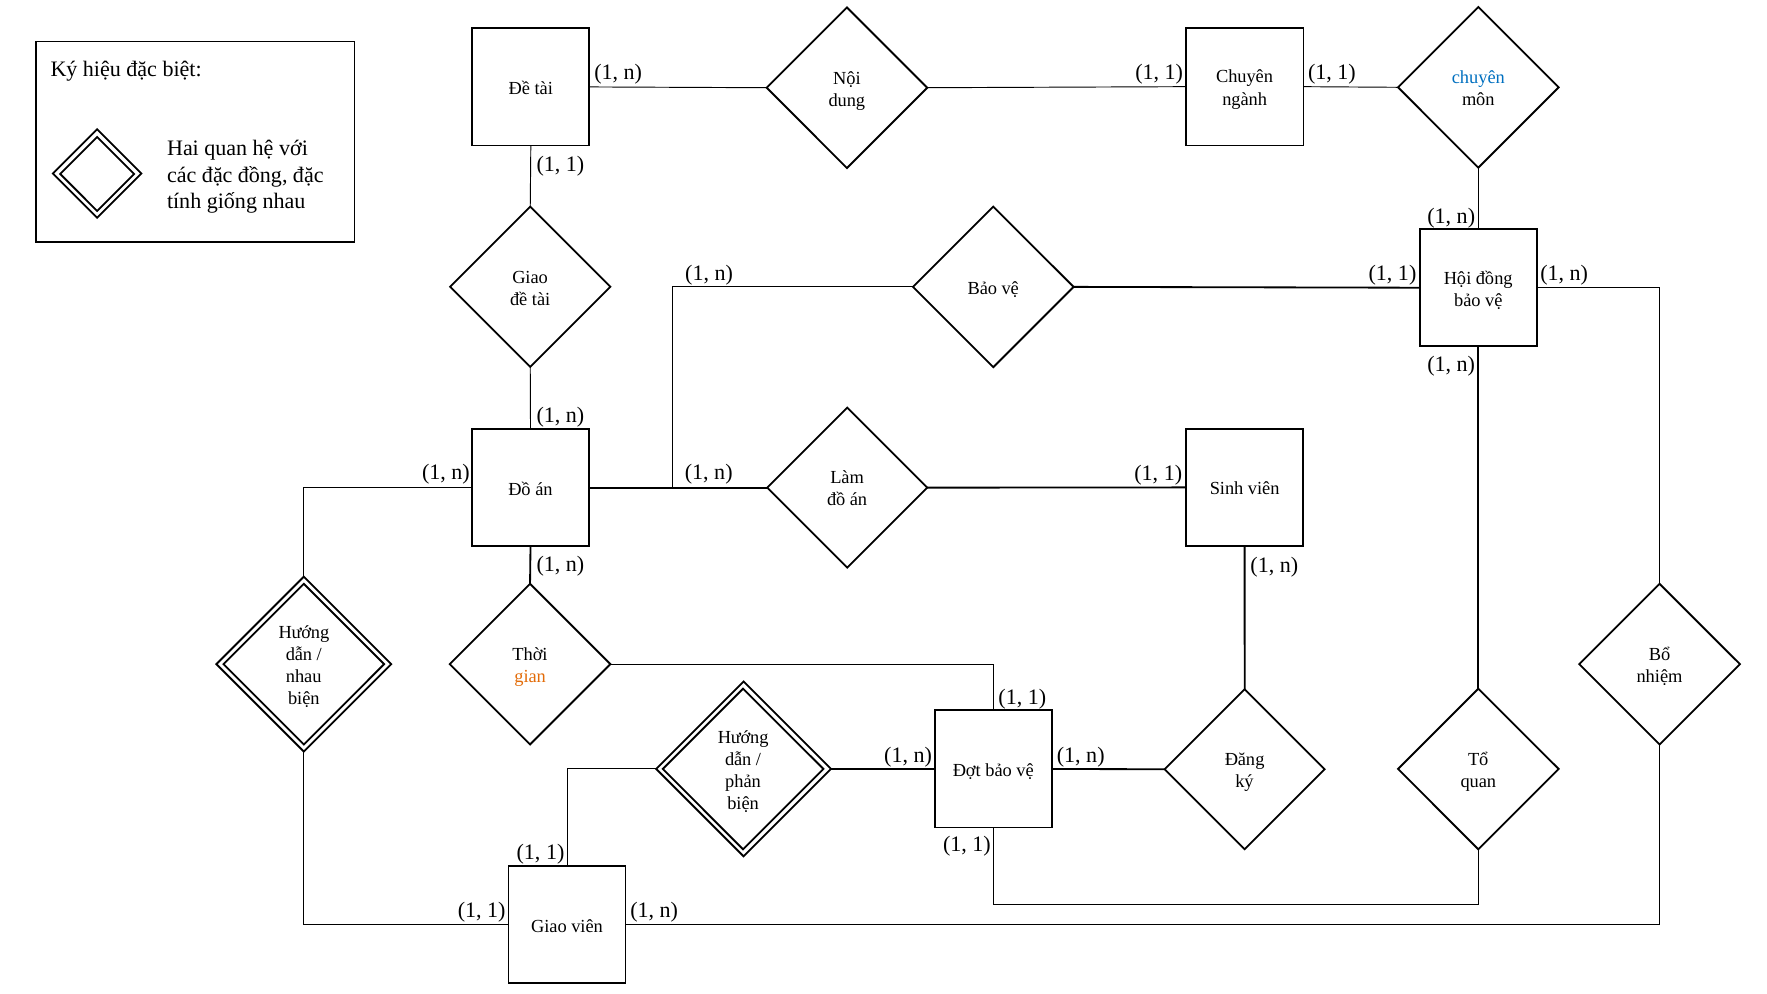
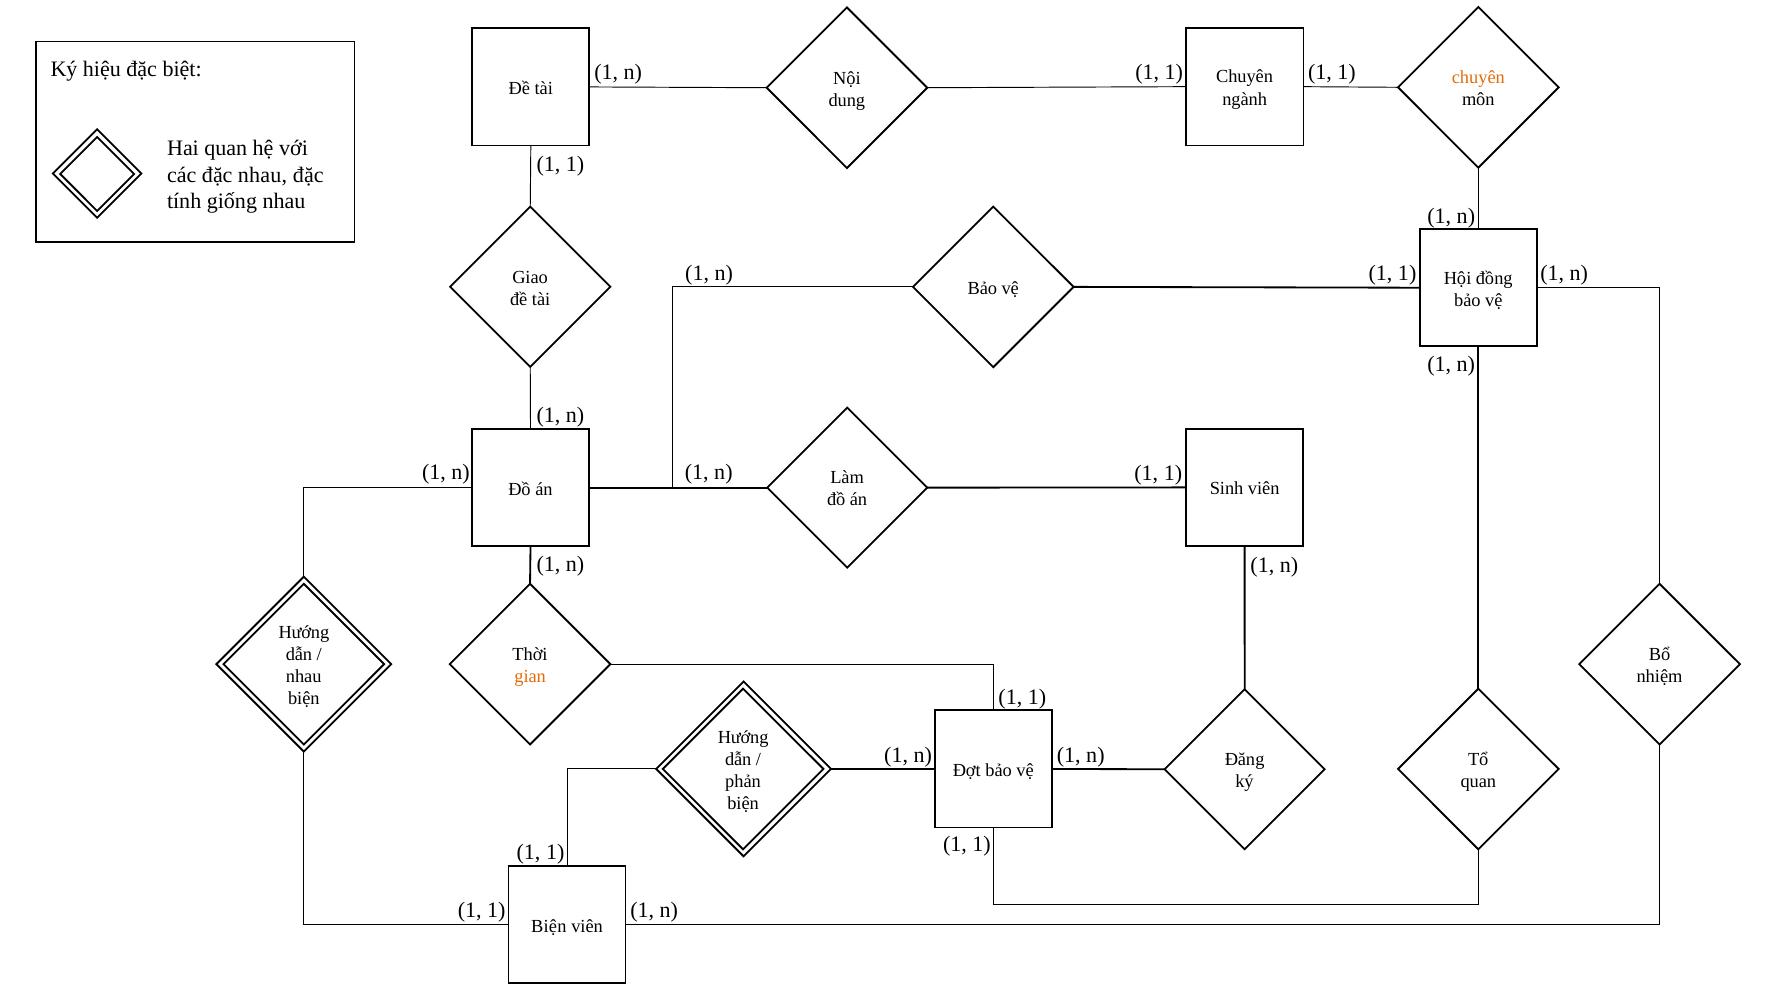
chuyên at (1478, 78) colour: blue -> orange
đặc đồng: đồng -> nhau
Giao at (549, 926): Giao -> Biện
